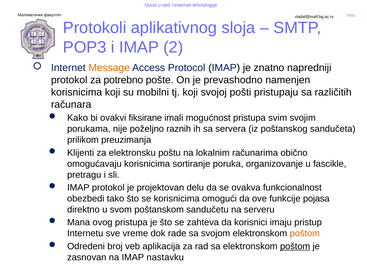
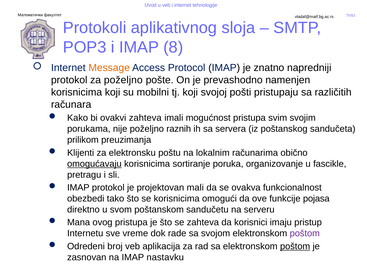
2: 2 -> 8
za potrebno: potrebno -> poželjno
ovakvi fiksirane: fiksirane -> zahteva
omogućavaju underline: none -> present
delu: delu -> mali
poštom at (305, 234) colour: orange -> purple
